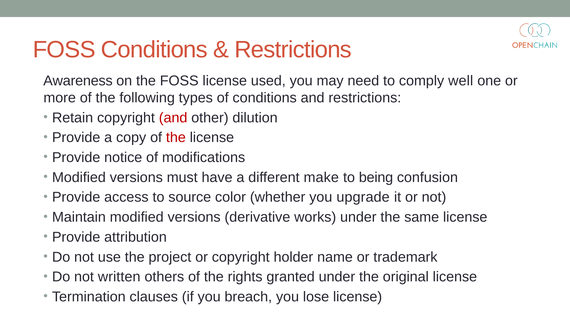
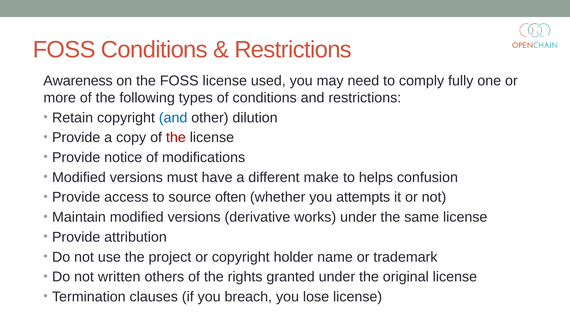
well: well -> fully
and at (173, 118) colour: red -> blue
being: being -> helps
color: color -> often
upgrade: upgrade -> attempts
